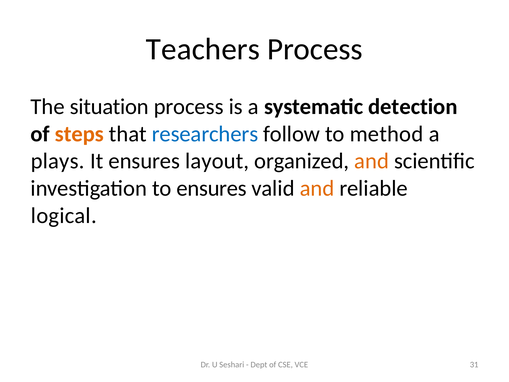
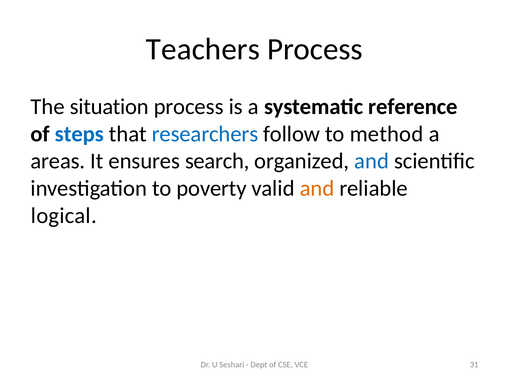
detection: detection -> reference
steps colour: orange -> blue
plays: plays -> areas
layout: layout -> search
and at (372, 161) colour: orange -> blue
to ensures: ensures -> poverty
